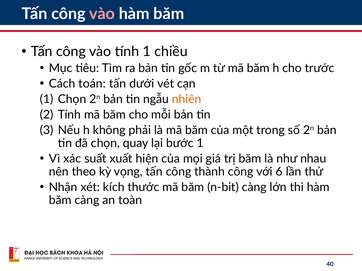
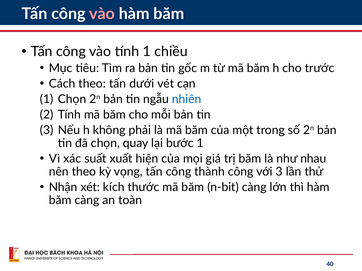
Cách toán: toán -> theo
nhiên colour: orange -> blue
với 6: 6 -> 3
